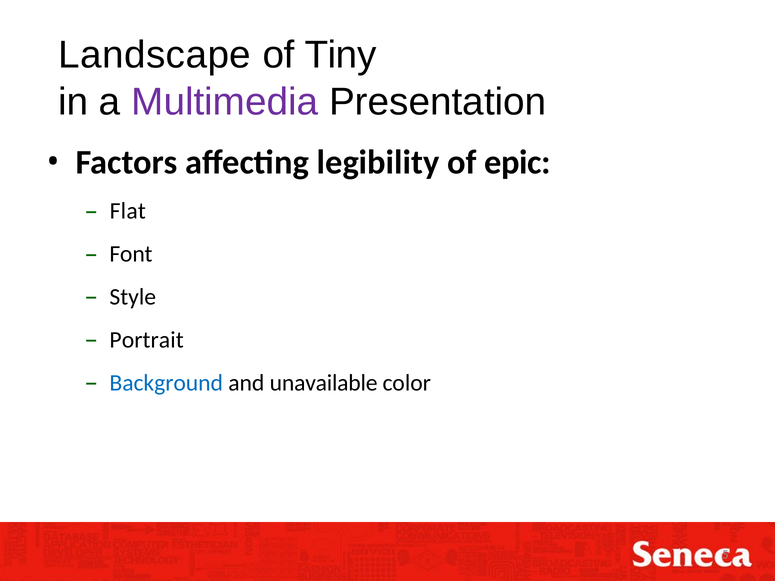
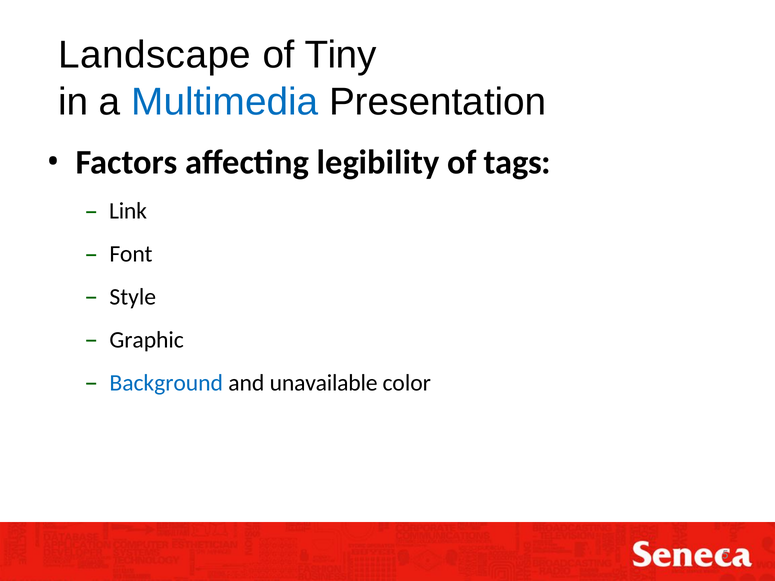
Multimedia colour: purple -> blue
epic: epic -> tags
Flat: Flat -> Link
Portrait: Portrait -> Graphic
